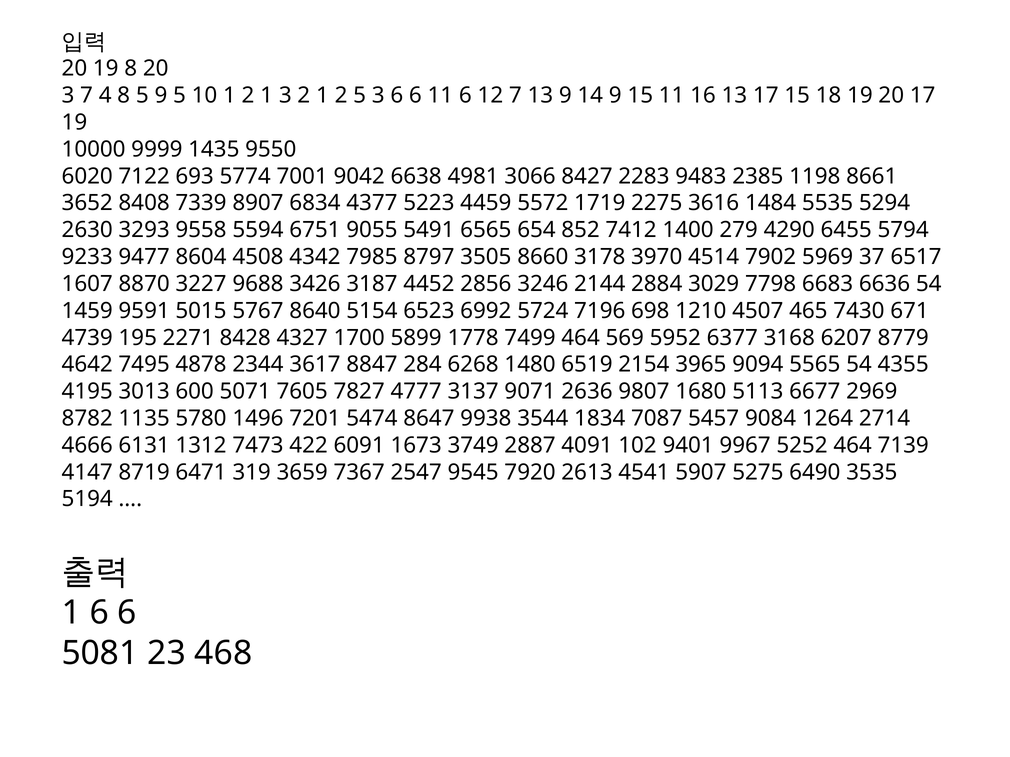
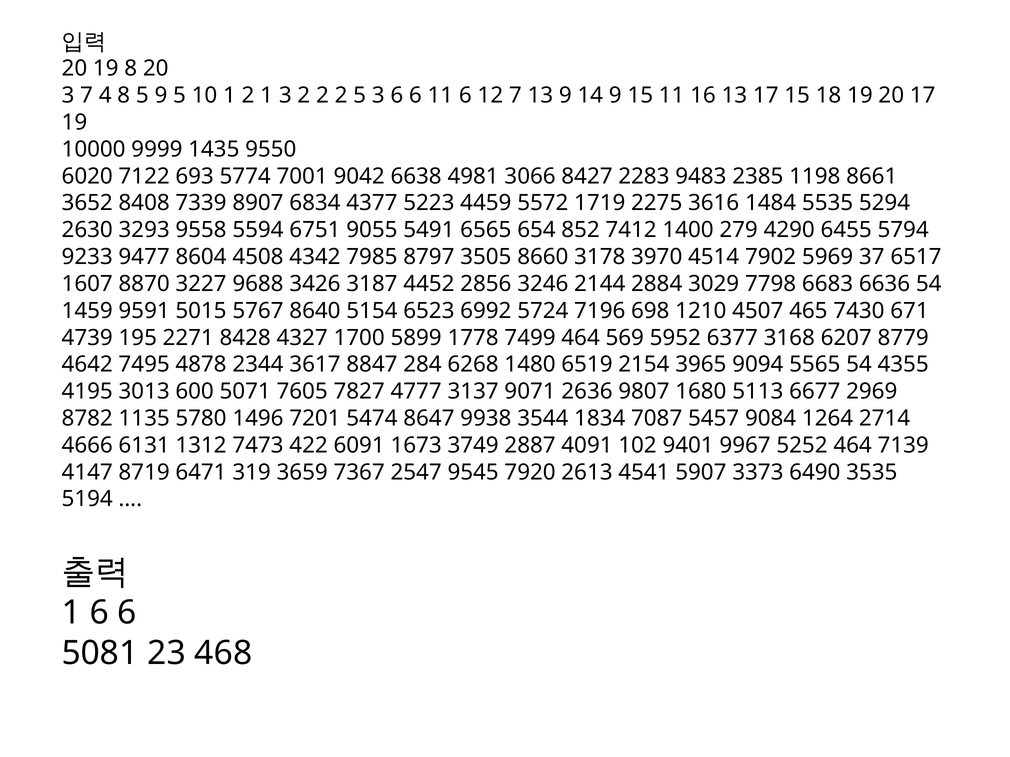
3 2 1: 1 -> 2
5275: 5275 -> 3373
